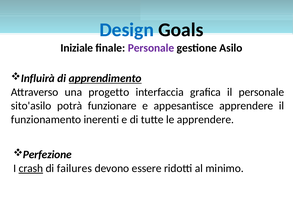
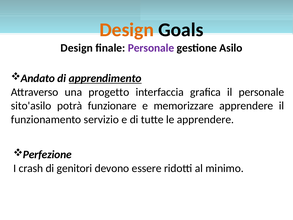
Design at (127, 30) colour: blue -> orange
Iniziale at (77, 48): Iniziale -> Design
Influirà: Influirà -> Andato
appesantisce: appesantisce -> memorizzare
inerenti: inerenti -> servizio
crash underline: present -> none
failures: failures -> genitori
